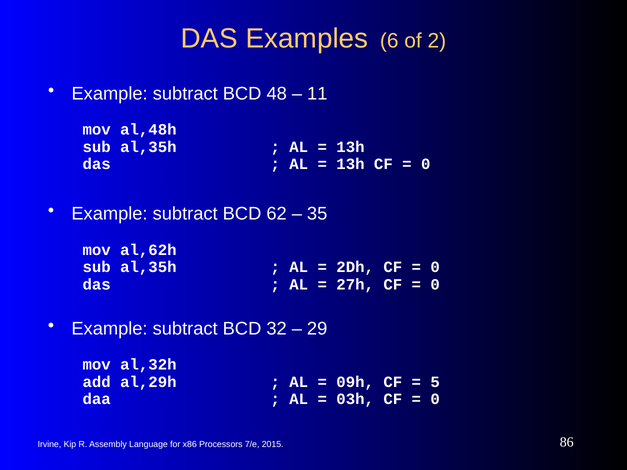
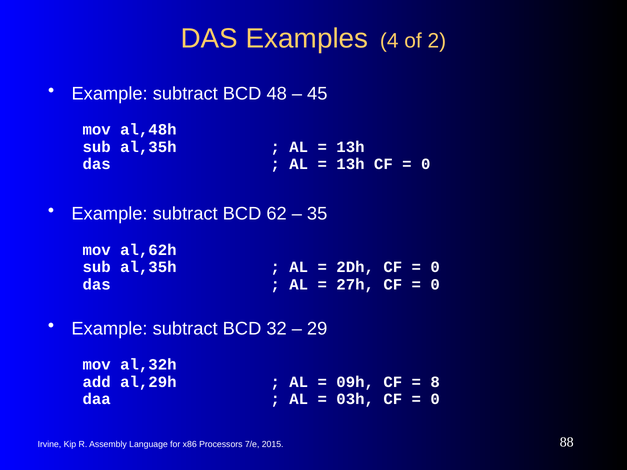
6: 6 -> 4
11: 11 -> 45
5: 5 -> 8
86: 86 -> 88
